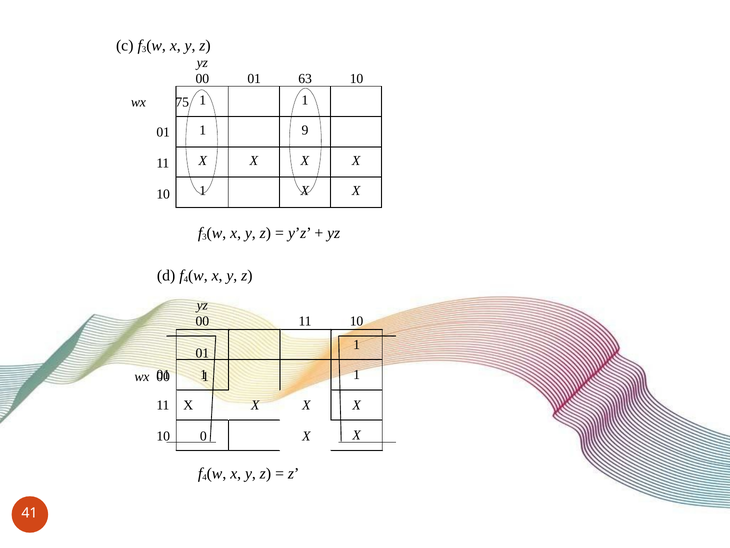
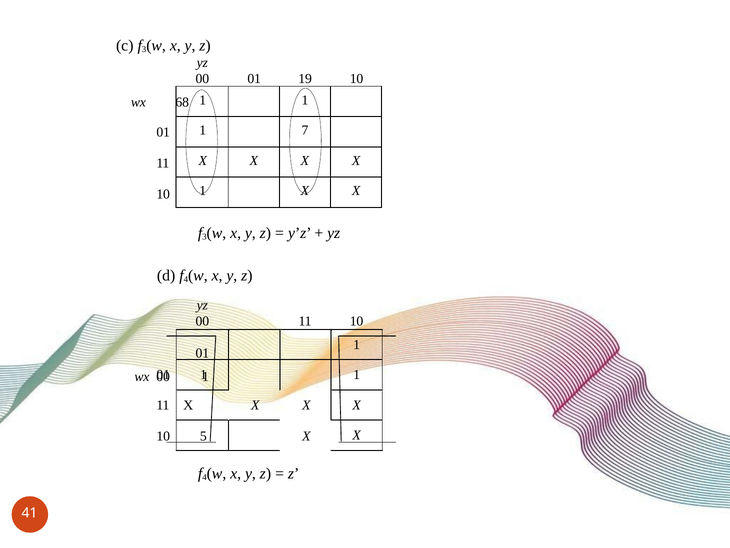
63: 63 -> 19
75: 75 -> 68
9: 9 -> 7
0: 0 -> 5
